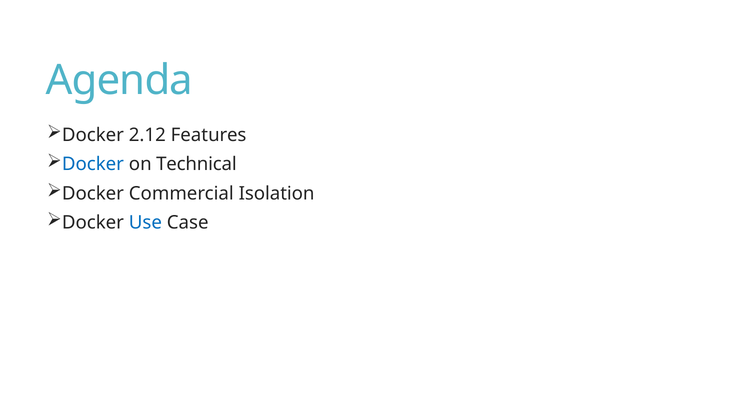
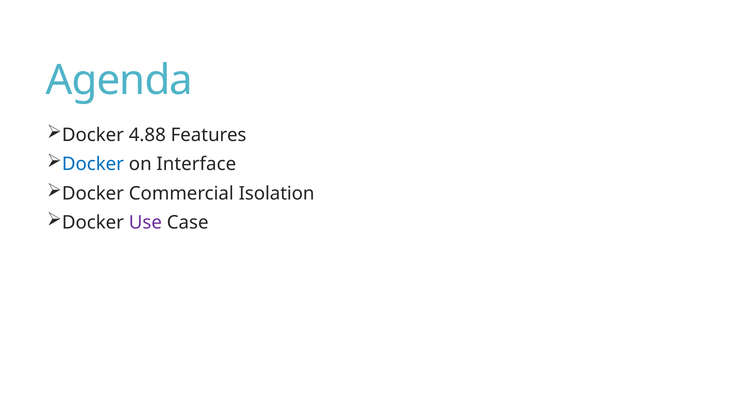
2.12: 2.12 -> 4.88
Technical: Technical -> Interface
Use colour: blue -> purple
